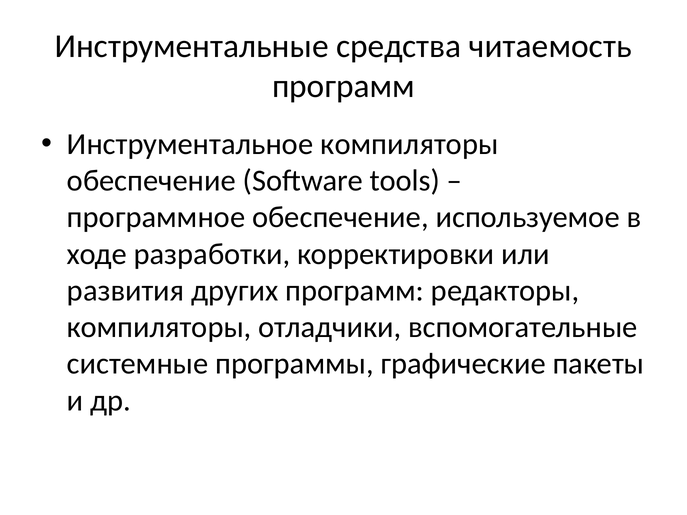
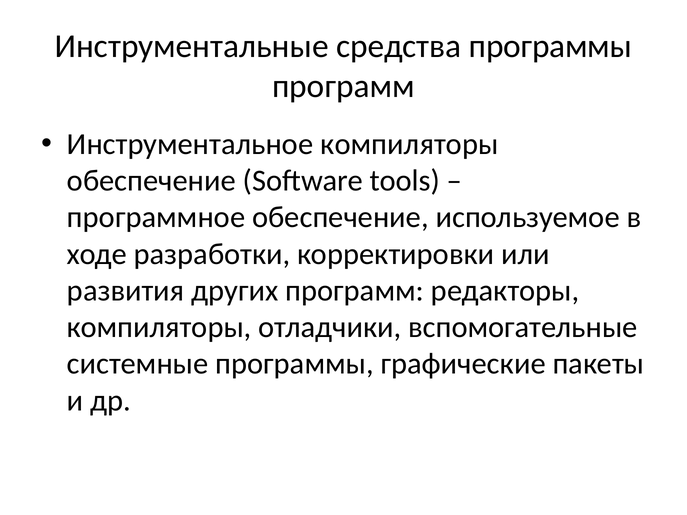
средства читаемость: читаемость -> программы
